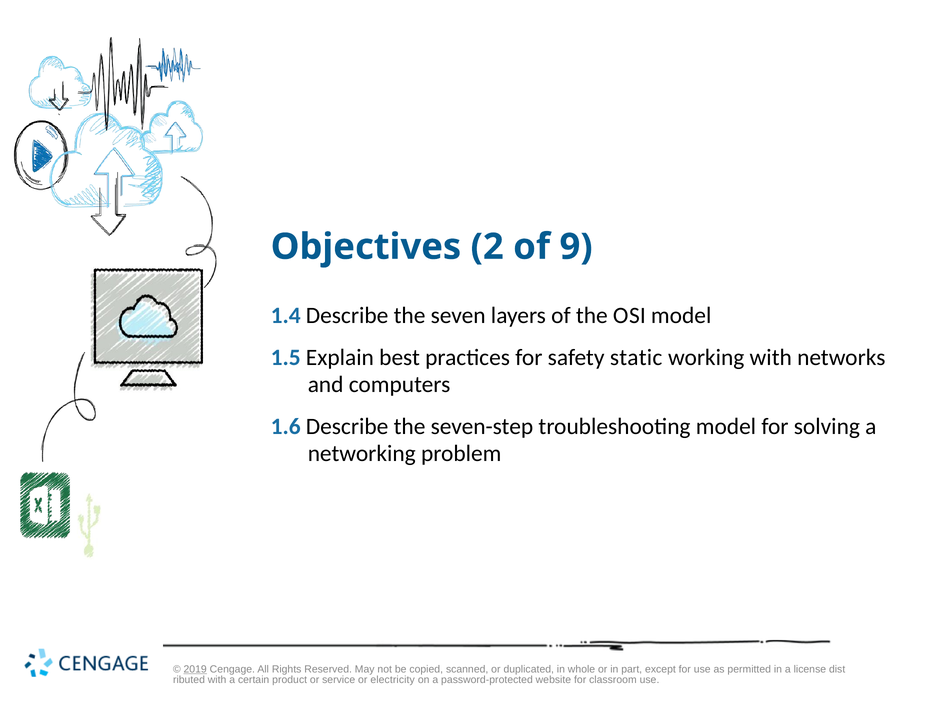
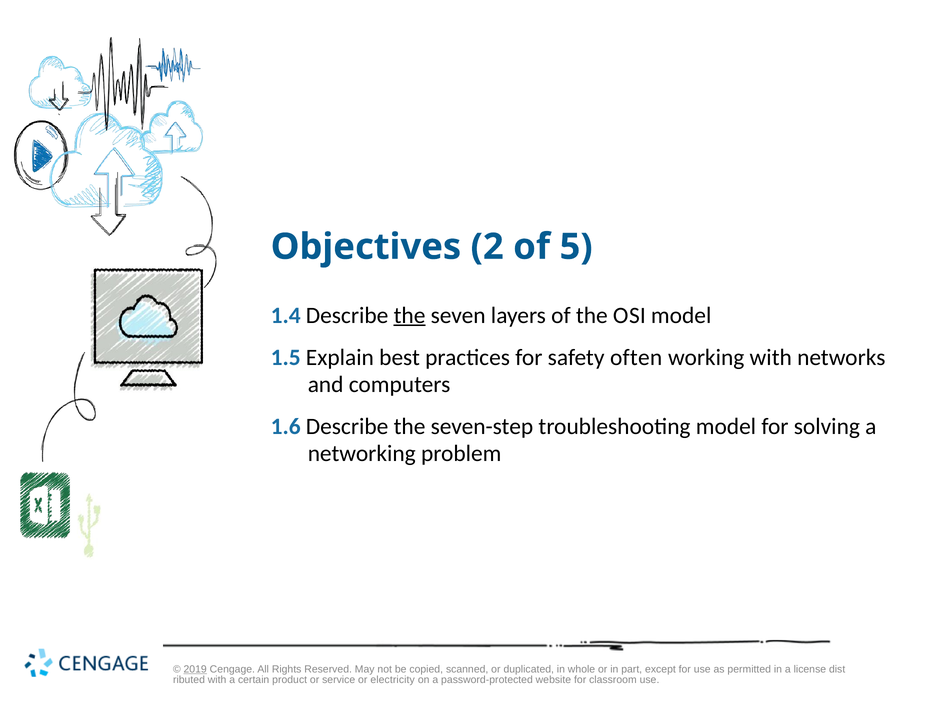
9: 9 -> 5
the at (410, 315) underline: none -> present
static: static -> often
